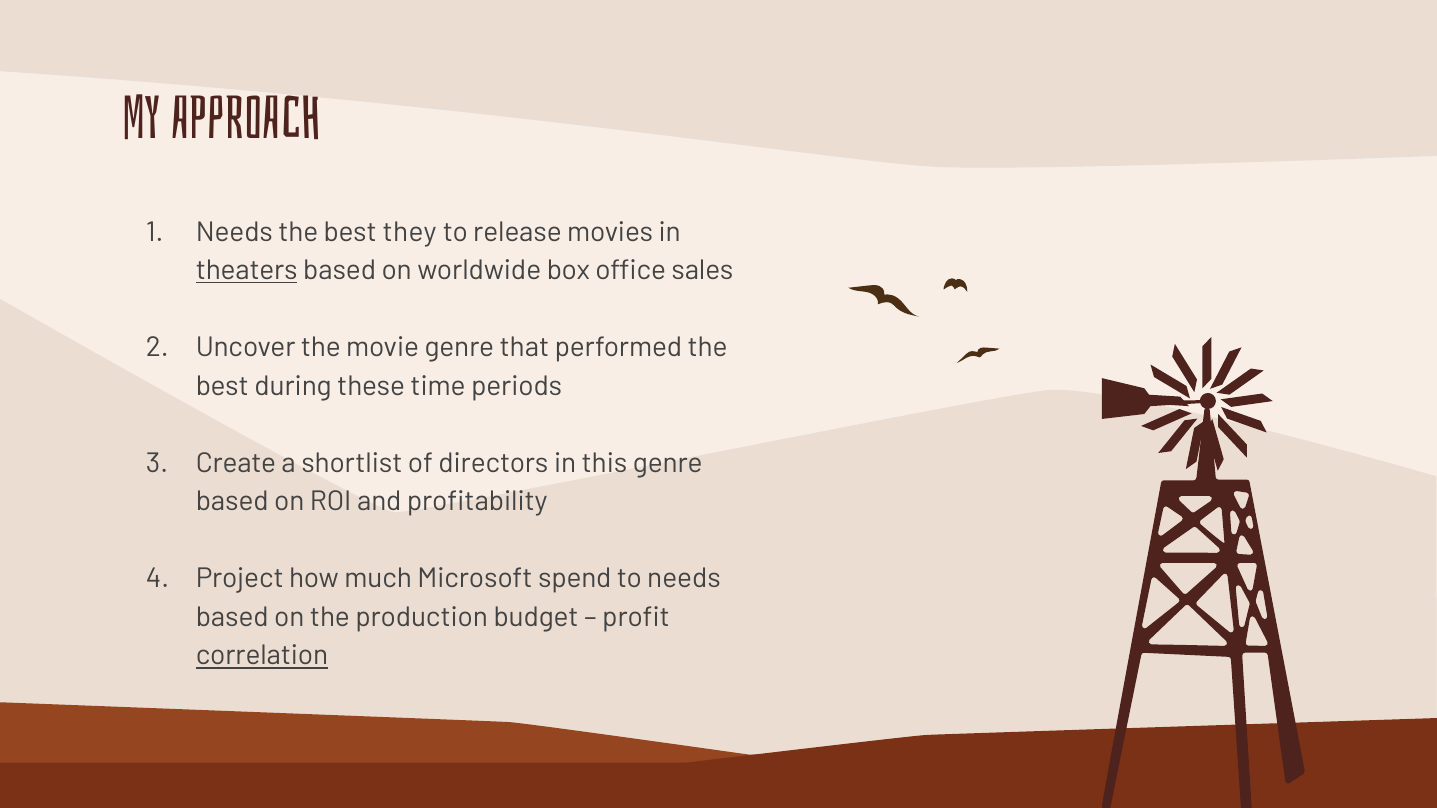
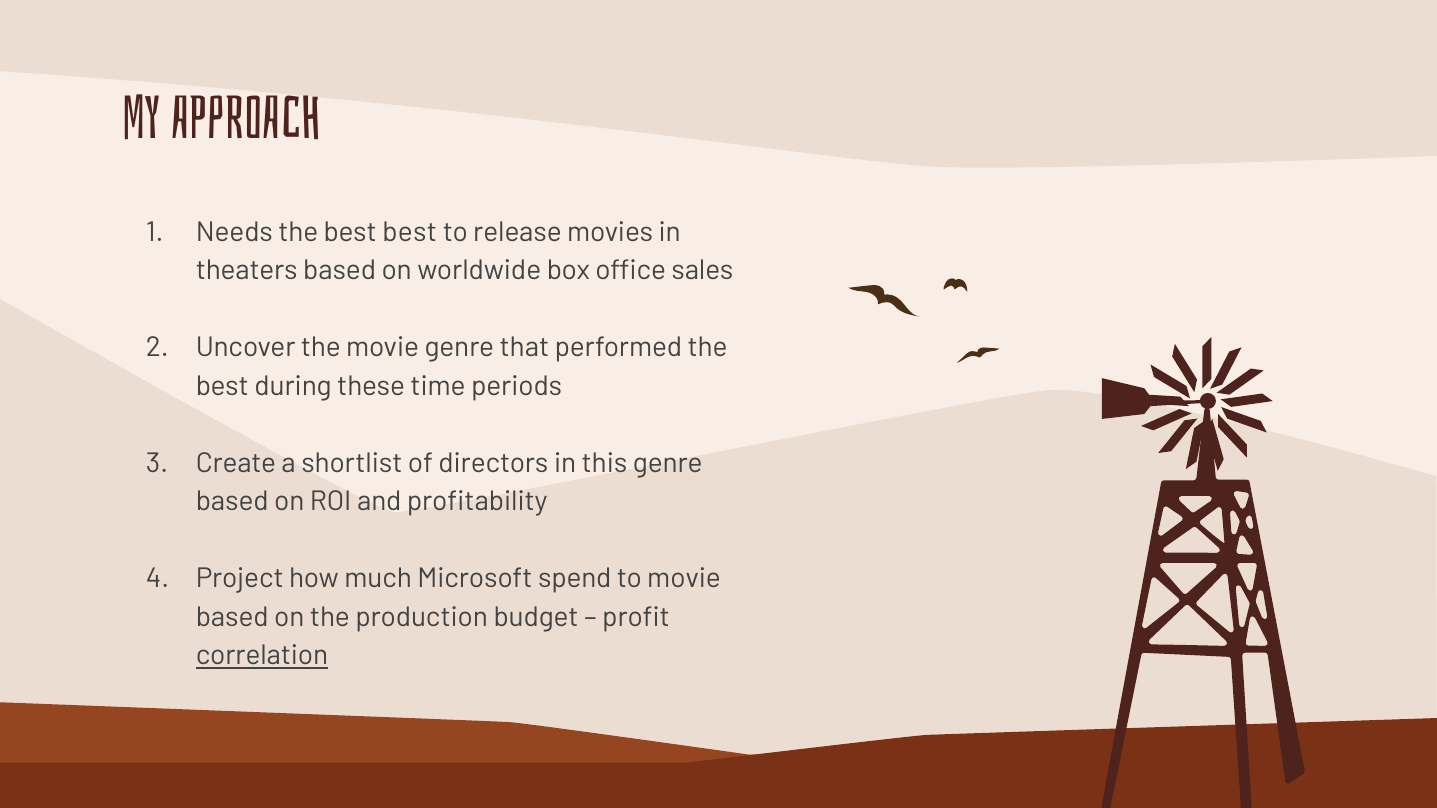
best they: they -> best
theaters underline: present -> none
to needs: needs -> movie
